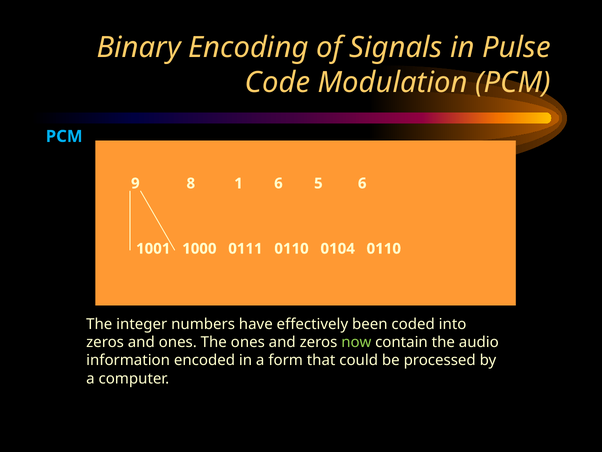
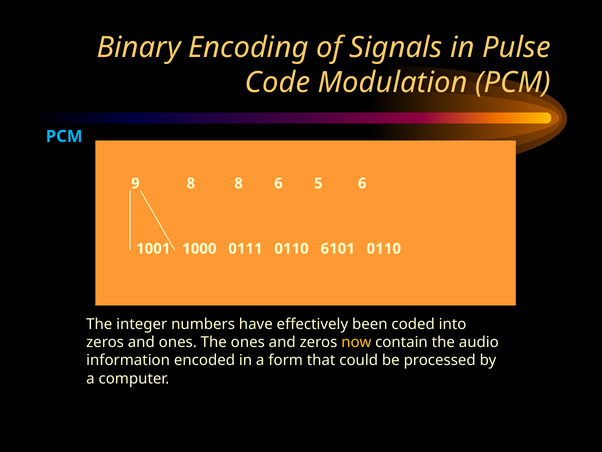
8 1: 1 -> 8
0104: 0104 -> 6101
now colour: light green -> yellow
